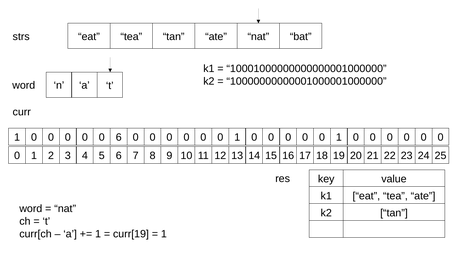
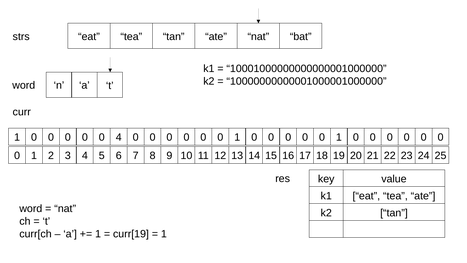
0 6: 6 -> 4
